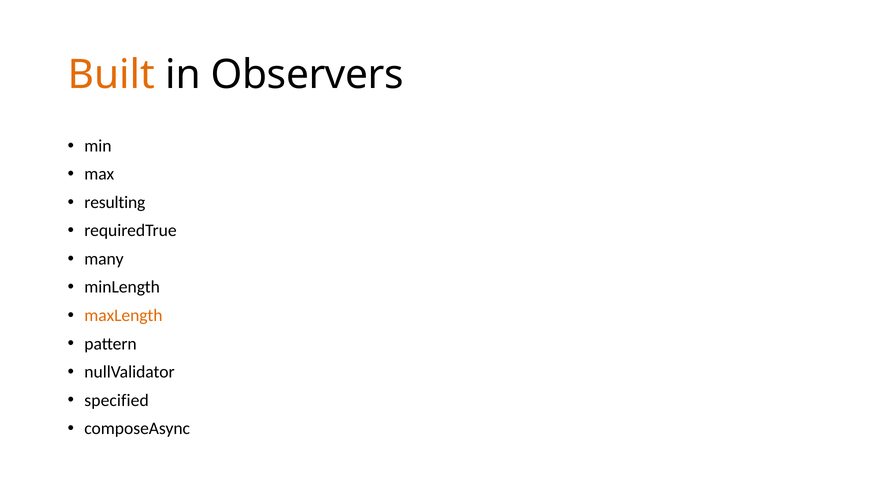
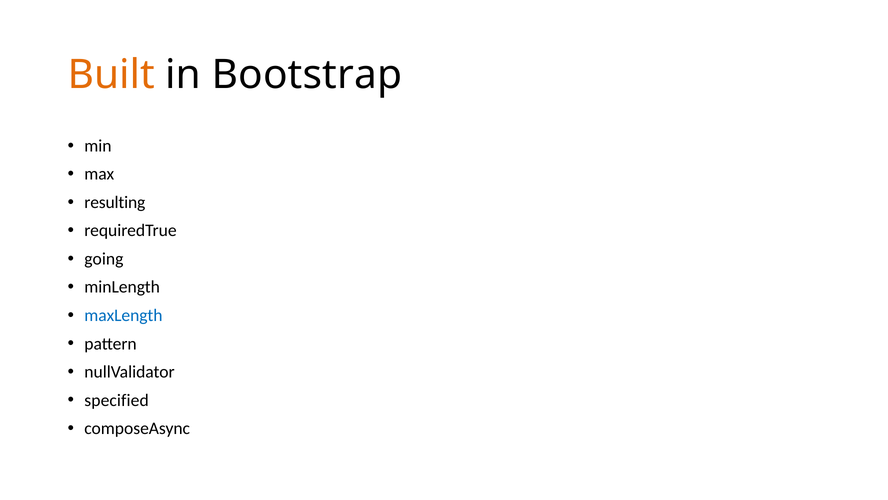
Observers: Observers -> Bootstrap
many: many -> going
maxLength colour: orange -> blue
